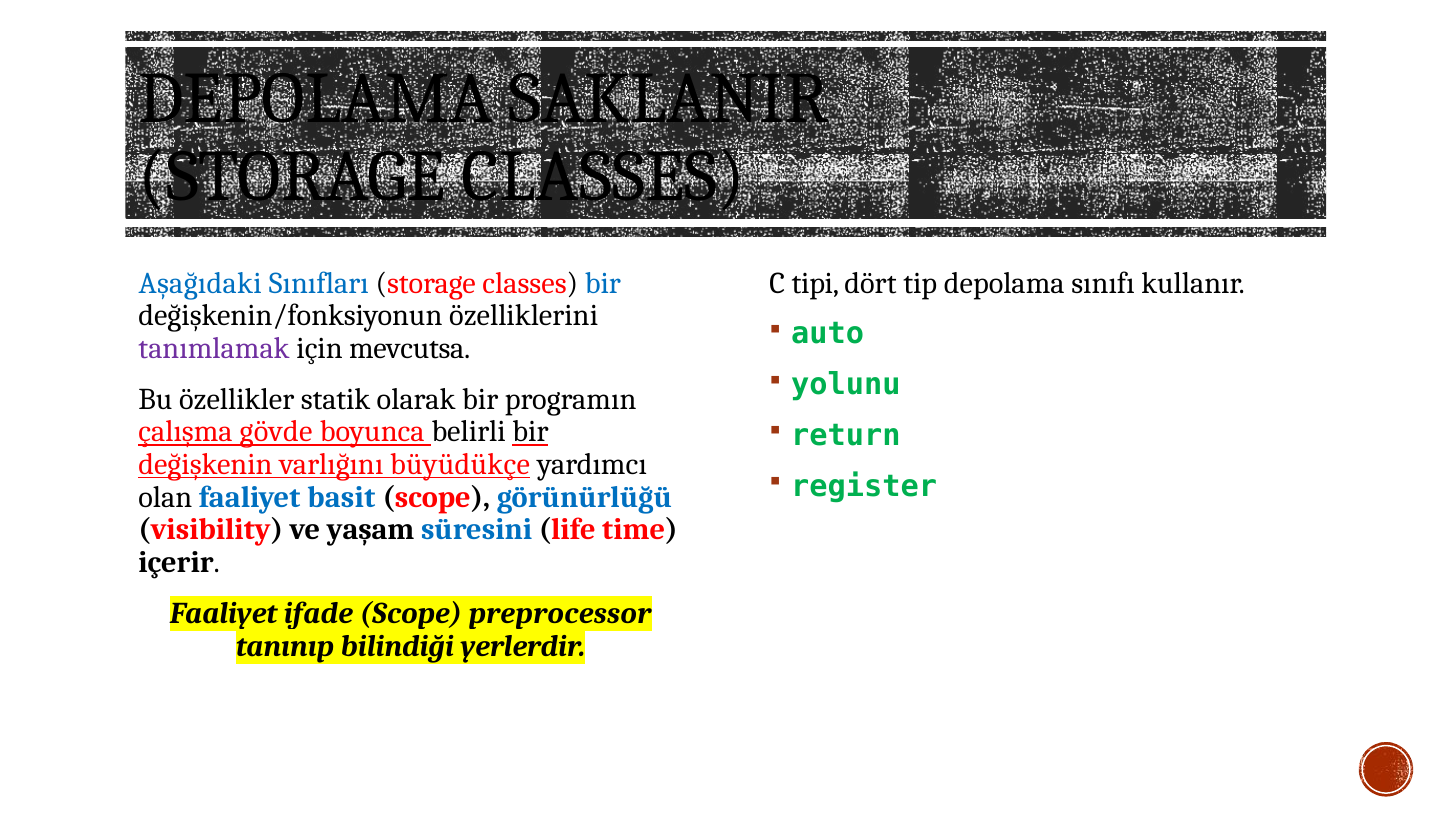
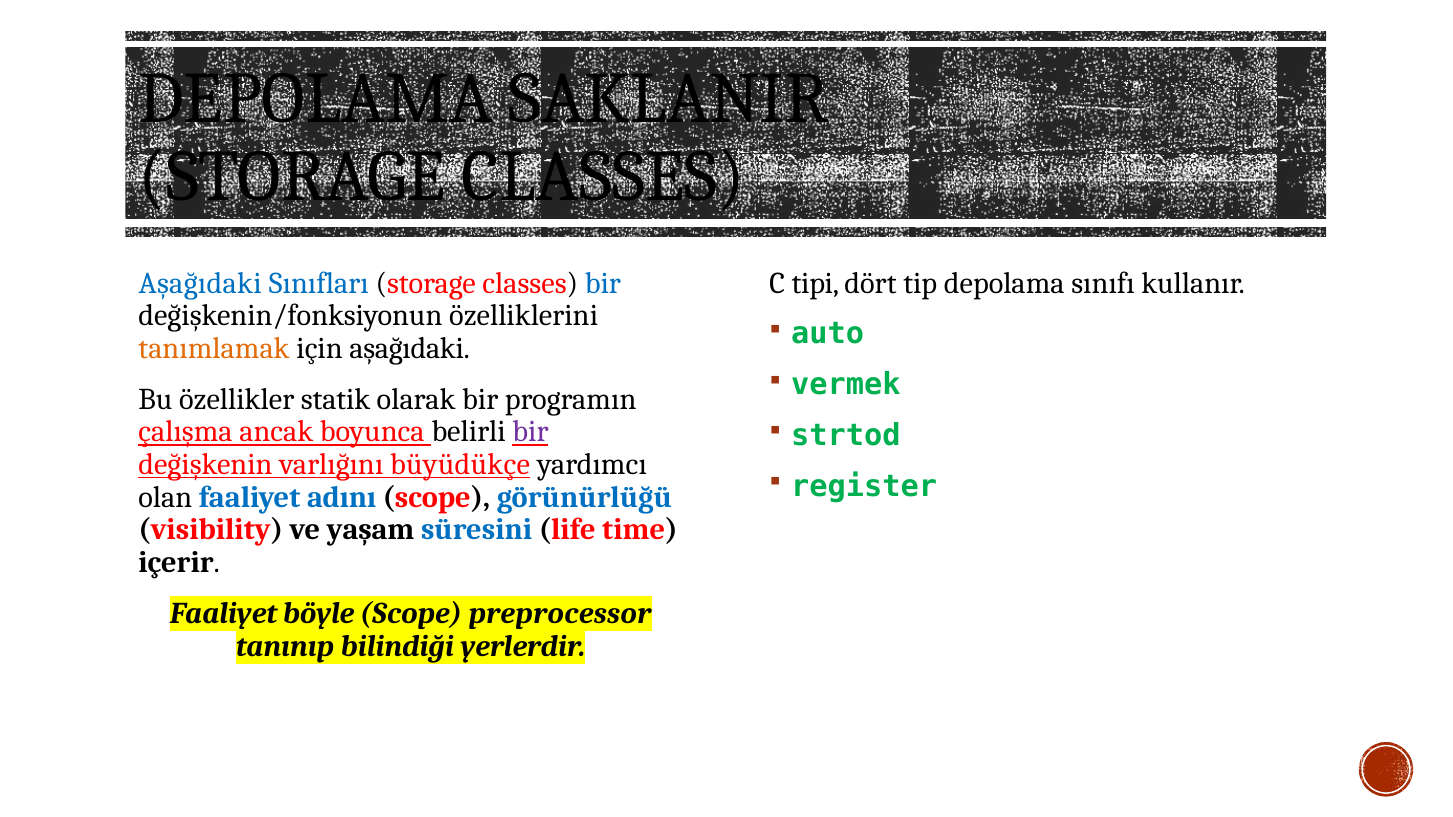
tanımlamak colour: purple -> orange
için mevcutsa: mevcutsa -> aşağıdaki
yolunu: yolunu -> vermek
gövde: gövde -> ancak
bir at (530, 432) colour: black -> purple
return: return -> strtod
basit: basit -> adını
ifade: ifade -> böyle
